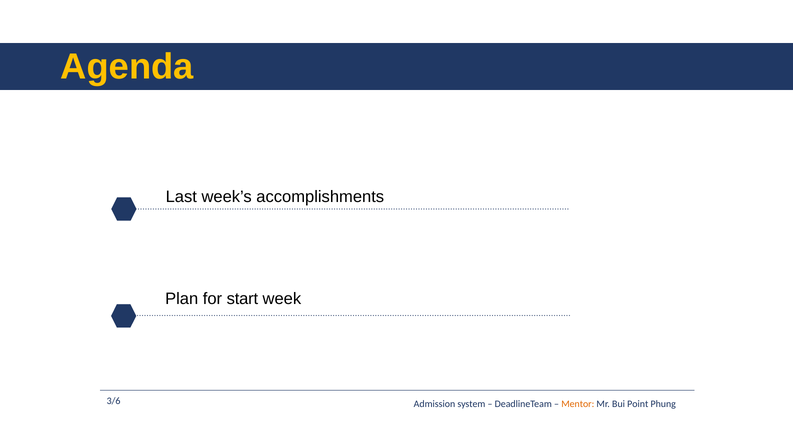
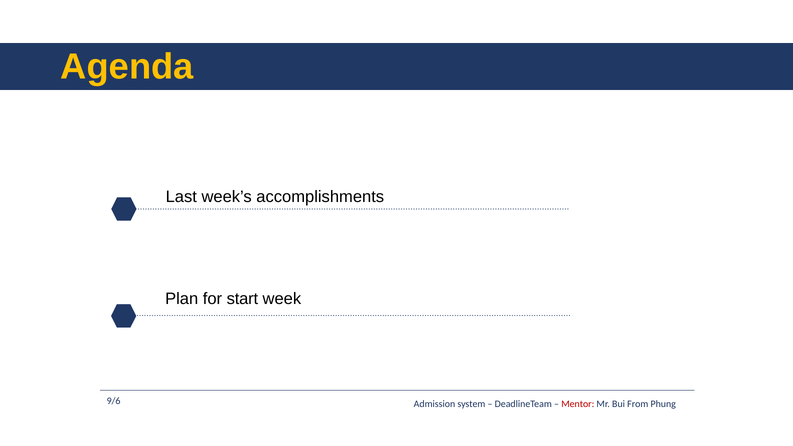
3/6: 3/6 -> 9/6
Mentor colour: orange -> red
Point: Point -> From
